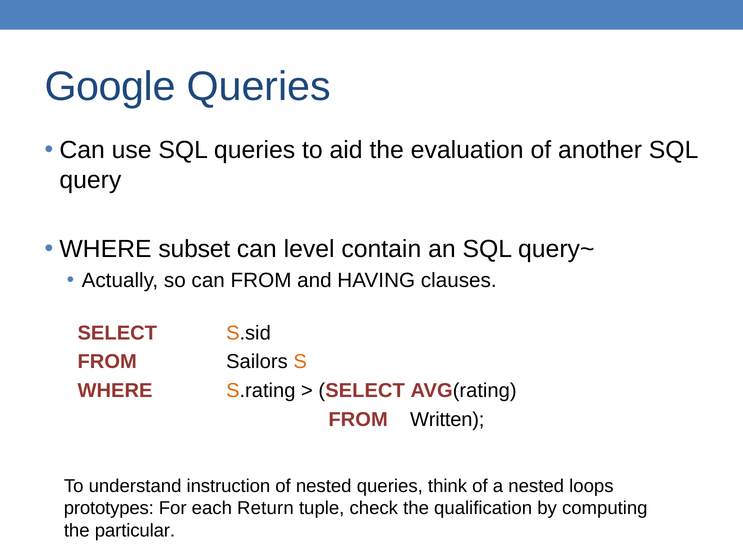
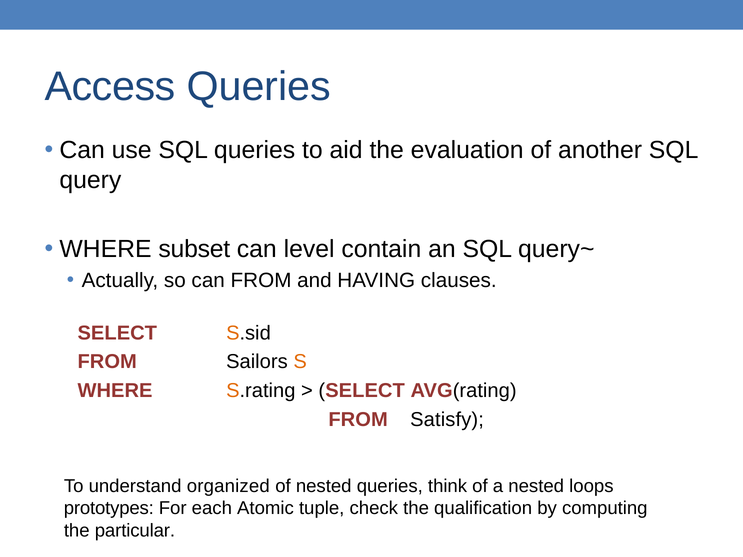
Google: Google -> Access
Written: Written -> Satisfy
instruction: instruction -> organized
Return: Return -> Atomic
